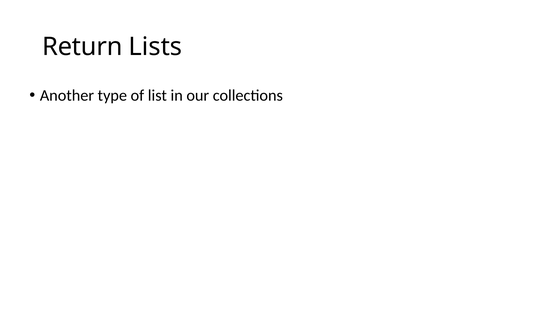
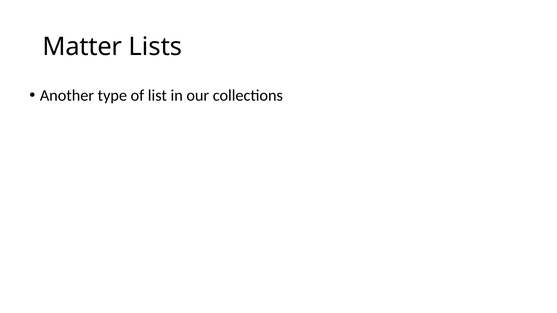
Return: Return -> Matter
